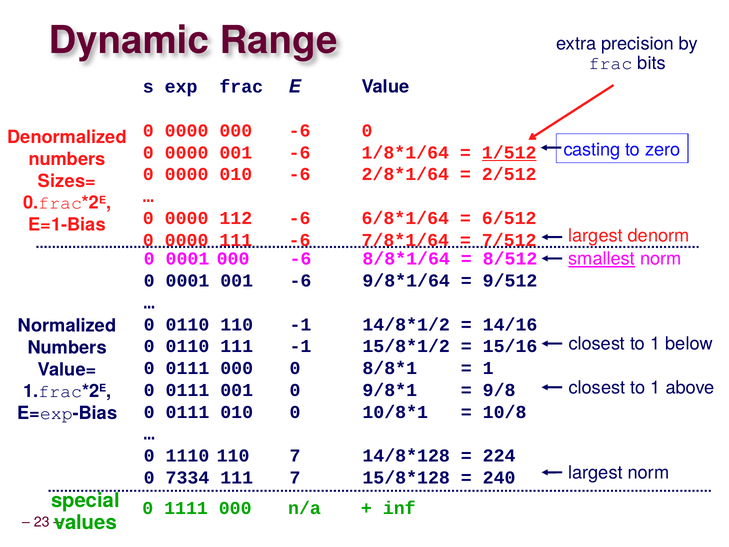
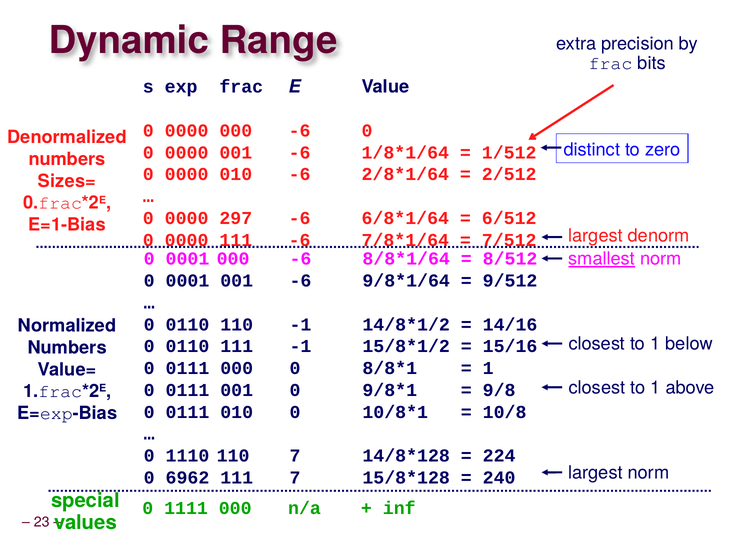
casting: casting -> distinct
1/512 underline: present -> none
112: 112 -> 297
7334: 7334 -> 6962
